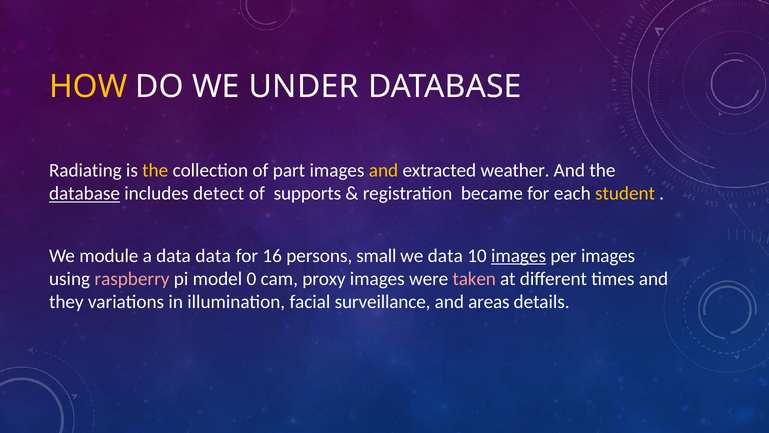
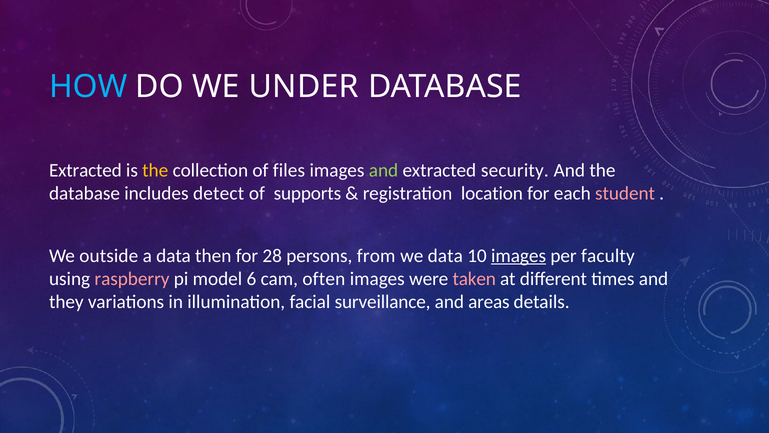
HOW colour: yellow -> light blue
Radiating at (85, 170): Radiating -> Extracted
part: part -> files
and at (384, 170) colour: yellow -> light green
weather: weather -> security
database at (84, 193) underline: present -> none
became: became -> location
student colour: yellow -> pink
module: module -> outside
data data: data -> then
16: 16 -> 28
small: small -> from
per images: images -> faculty
0: 0 -> 6
proxy: proxy -> often
